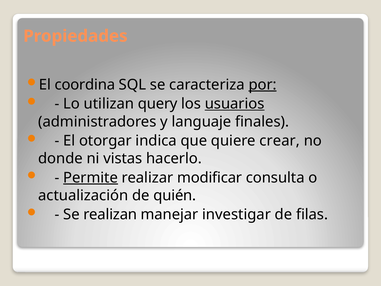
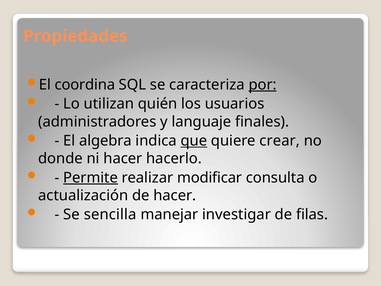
query: query -> quién
usuarios underline: present -> none
otorgar: otorgar -> algebra
que underline: none -> present
ni vistas: vistas -> hacer
de quién: quién -> hacer
realizan: realizan -> sencilla
